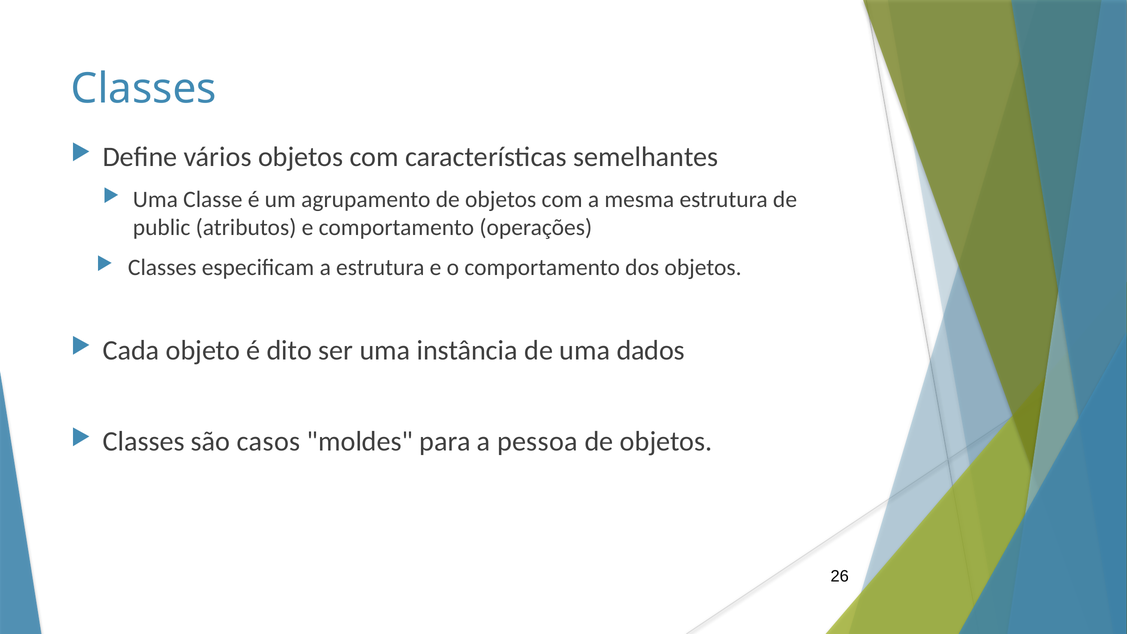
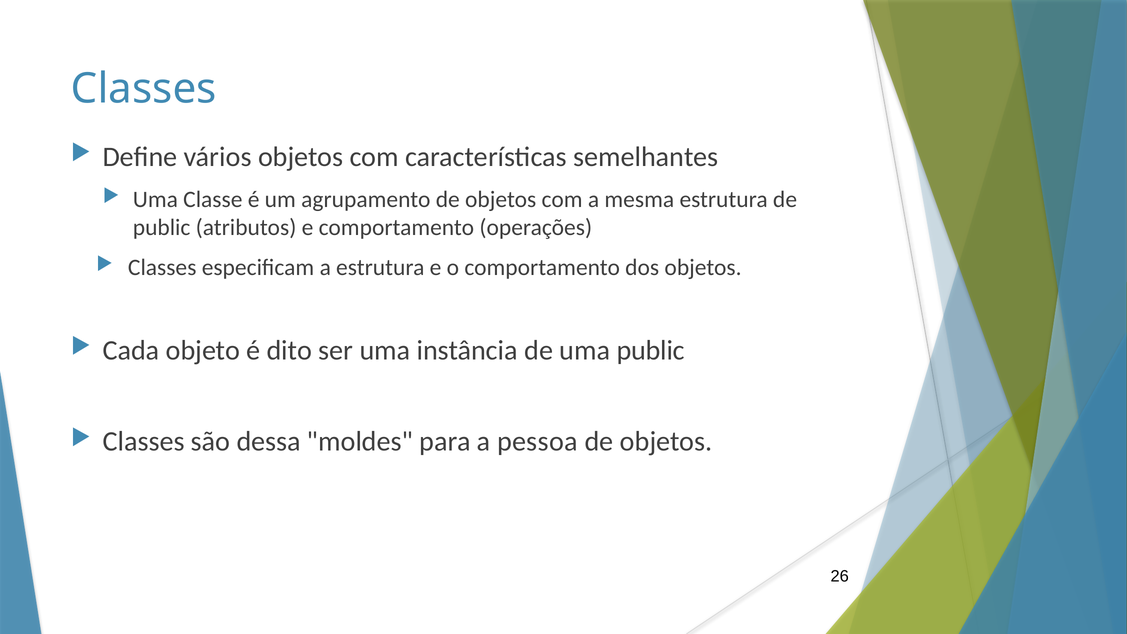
uma dados: dados -> public
casos: casos -> dessa
